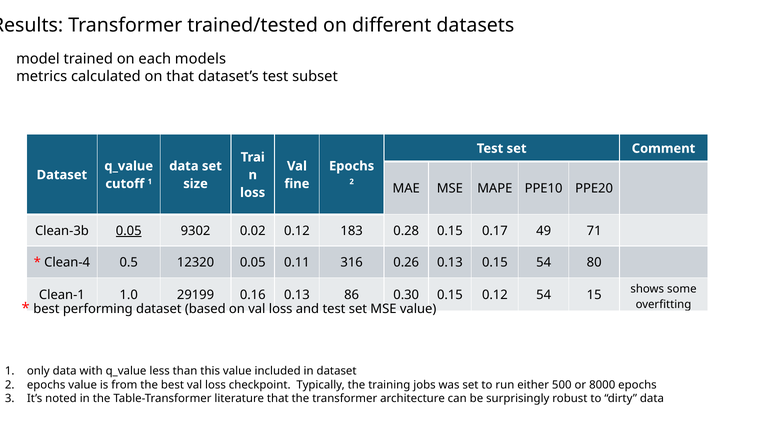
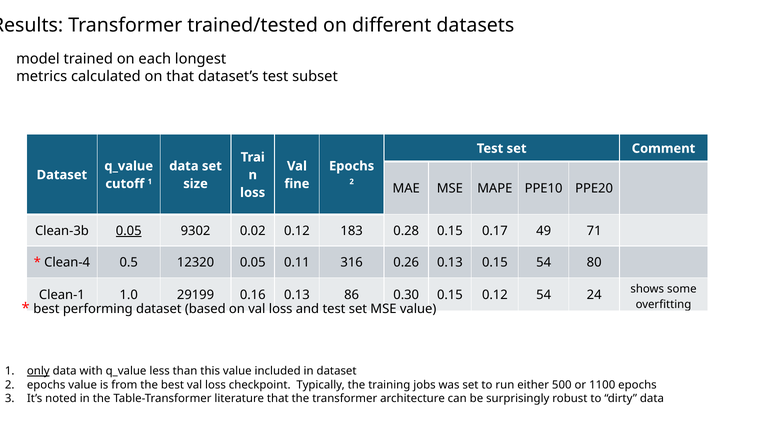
models: models -> longest
15: 15 -> 24
only underline: none -> present
8000: 8000 -> 1100
